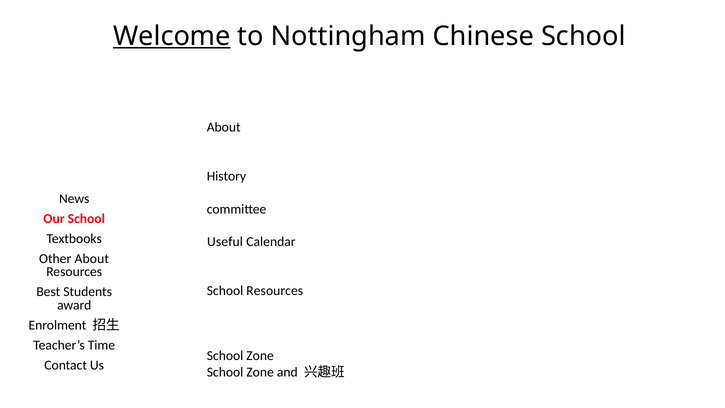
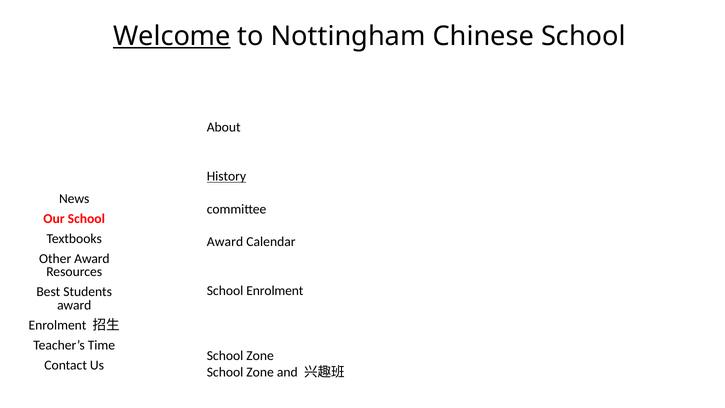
History underline: none -> present
Useful at (225, 242): Useful -> Award
Other About: About -> Award
School Resources: Resources -> Enrolment
